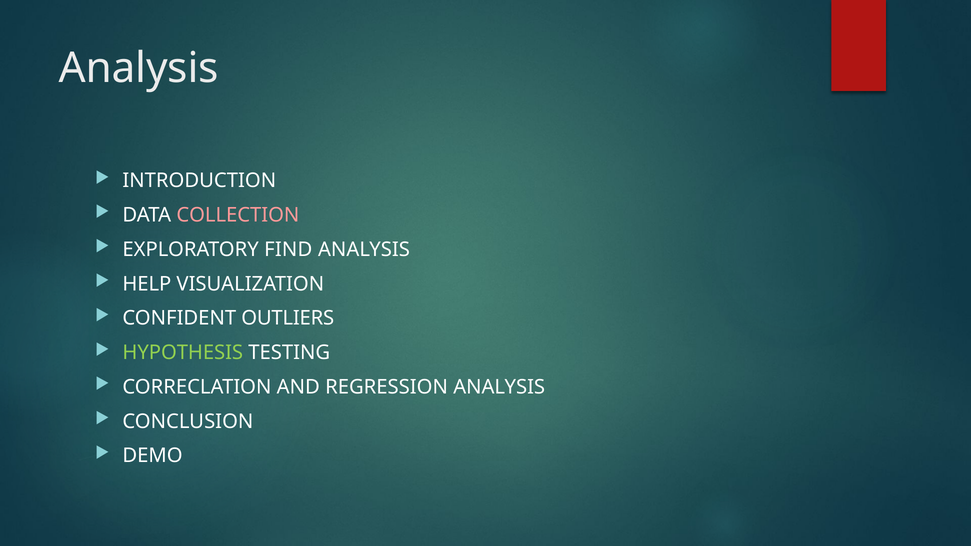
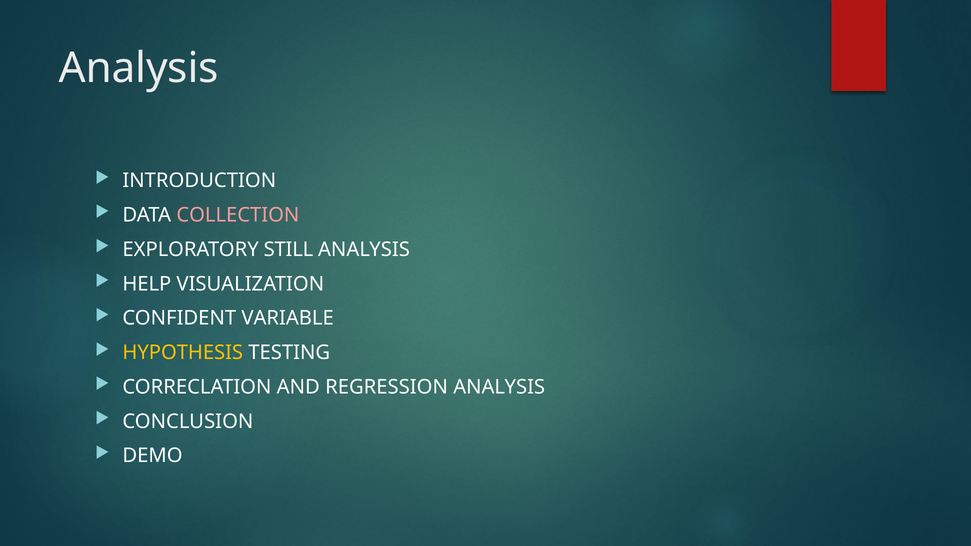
FIND: FIND -> STILL
OUTLIERS: OUTLIERS -> VARIABLE
HYPOTHESIS colour: light green -> yellow
